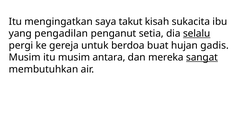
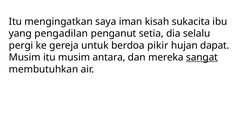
takut: takut -> iman
selalu underline: present -> none
buat: buat -> pikir
gadis: gadis -> dapat
